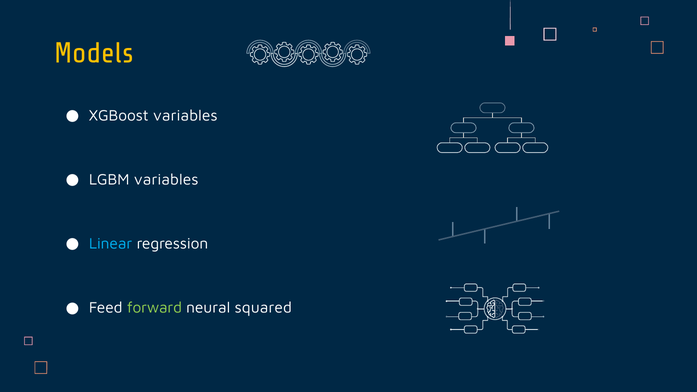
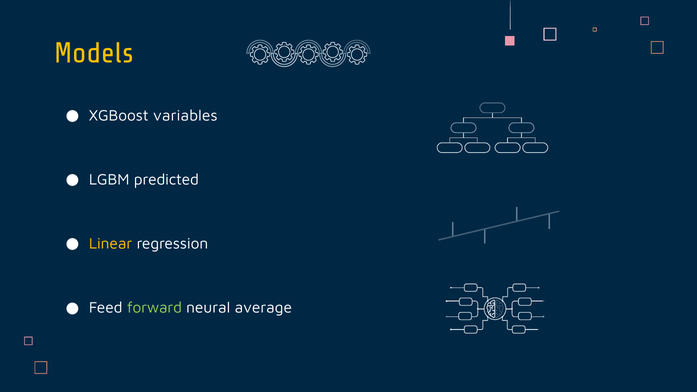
LGBM variables: variables -> predicted
Linear colour: light blue -> yellow
squared: squared -> average
